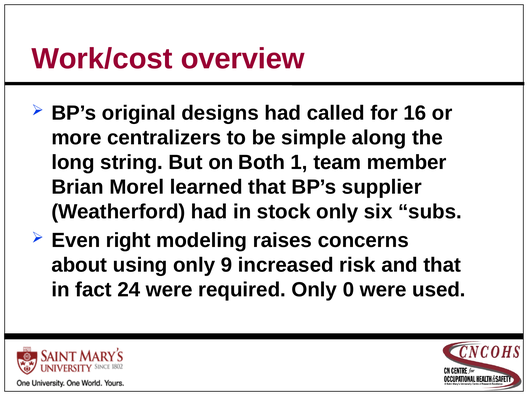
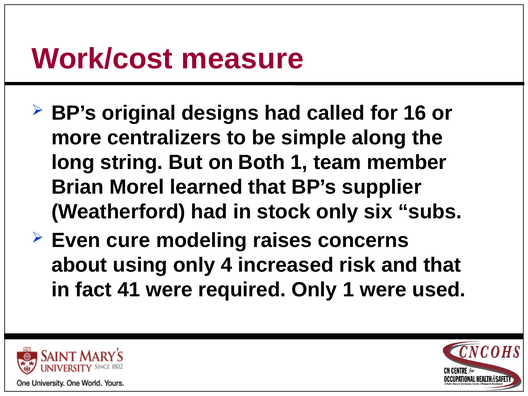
overview: overview -> measure
right: right -> cure
9: 9 -> 4
24: 24 -> 41
Only 0: 0 -> 1
